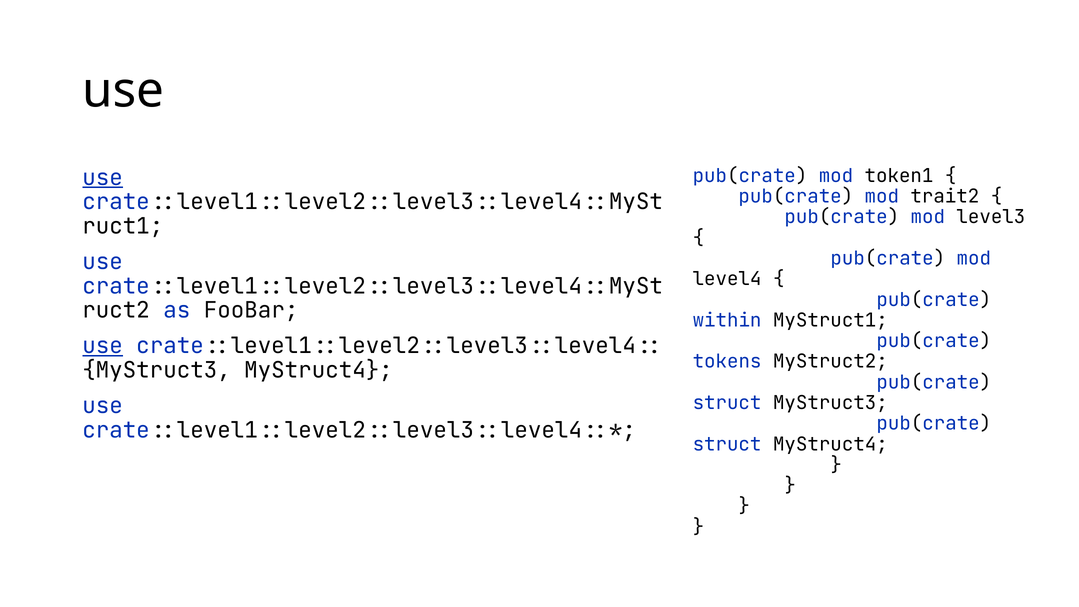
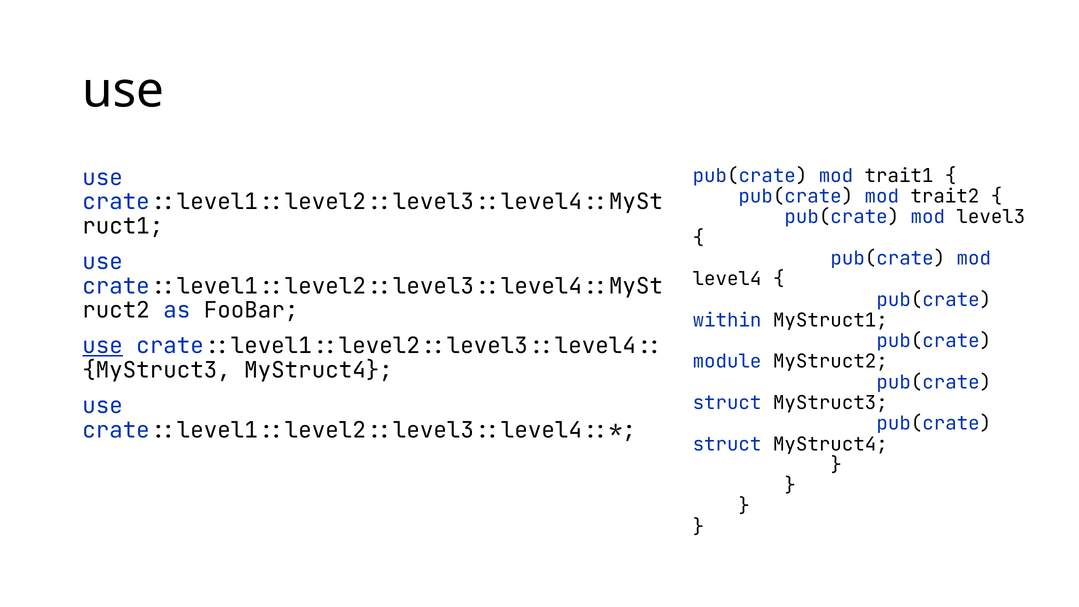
token1: token1 -> trait1
use at (103, 178) underline: present -> none
tokens: tokens -> module
